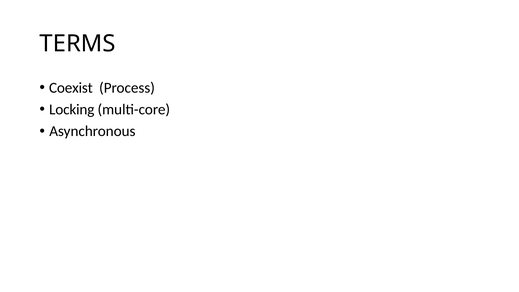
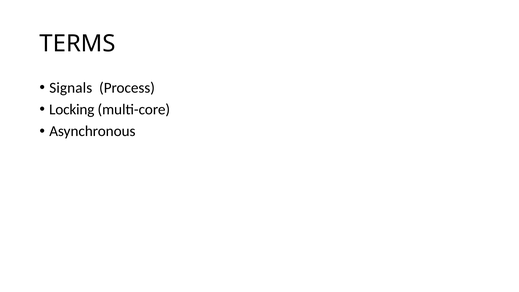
Coexist: Coexist -> Signals
